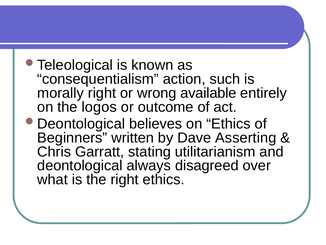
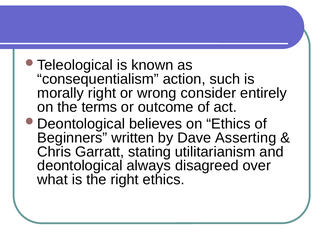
available: available -> consider
logos: logos -> terms
